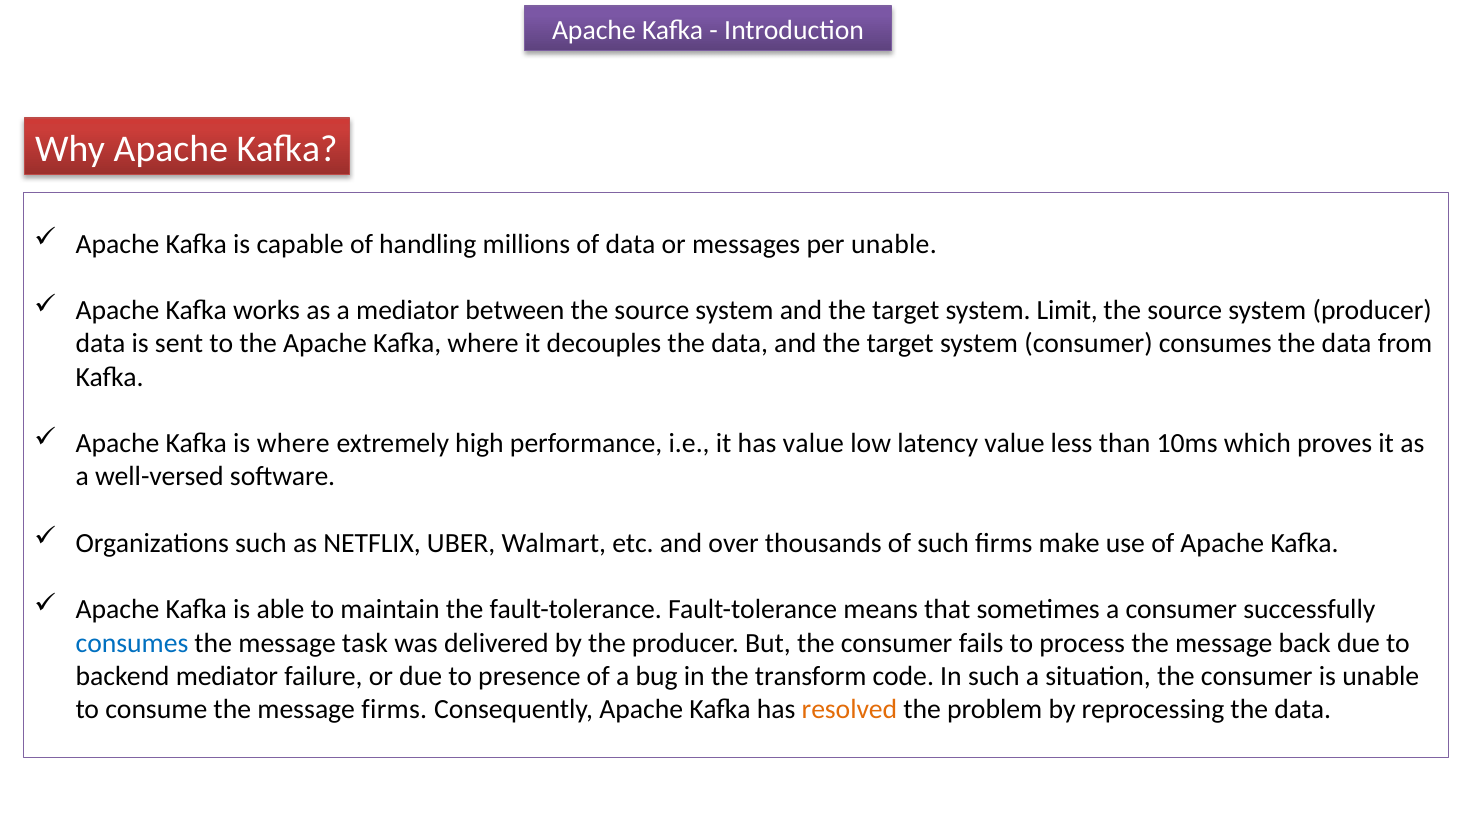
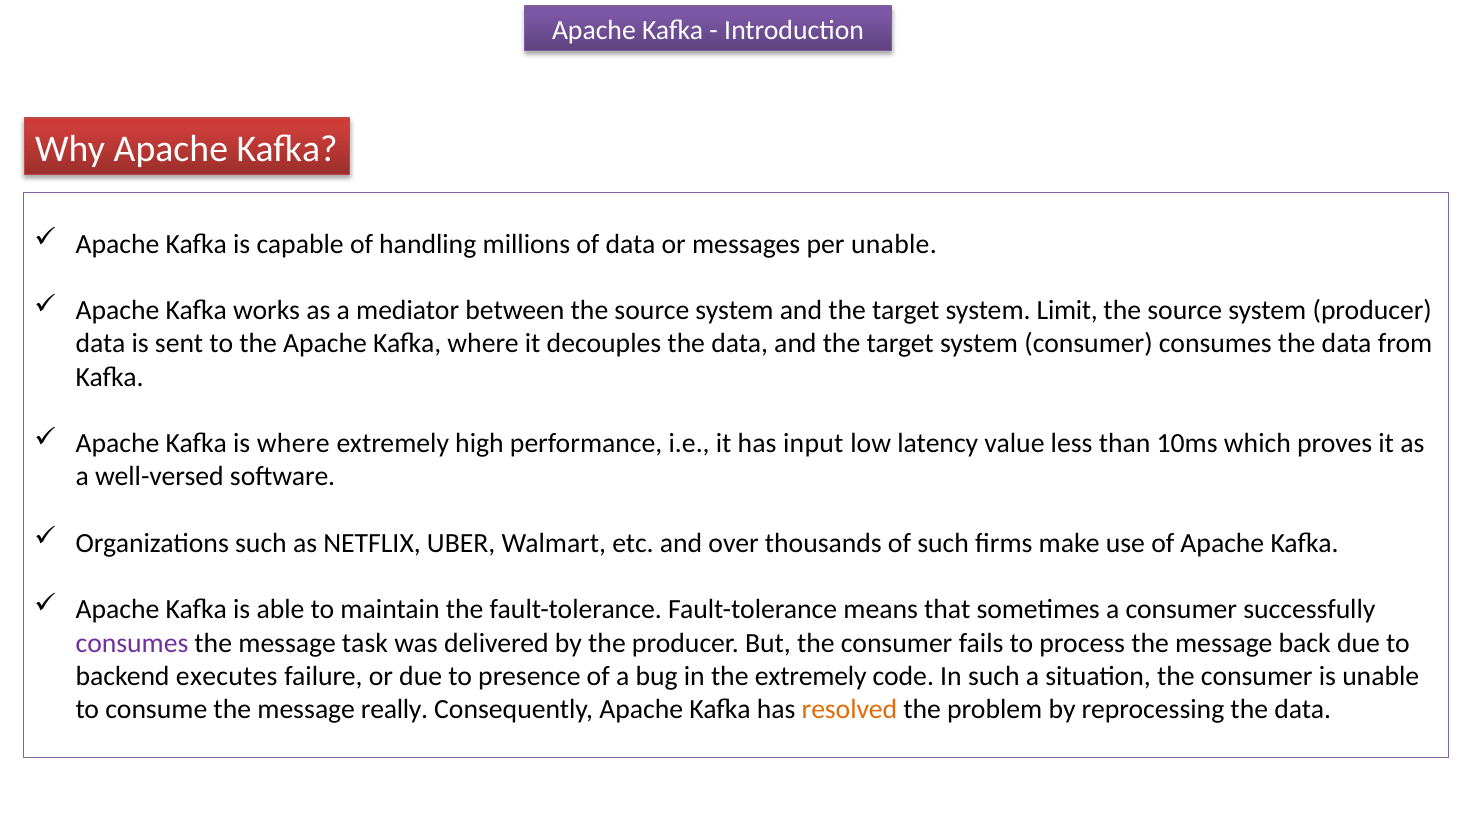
has value: value -> input
consumes at (132, 643) colour: blue -> purple
backend mediator: mediator -> executes
the transform: transform -> extremely
message firms: firms -> really
